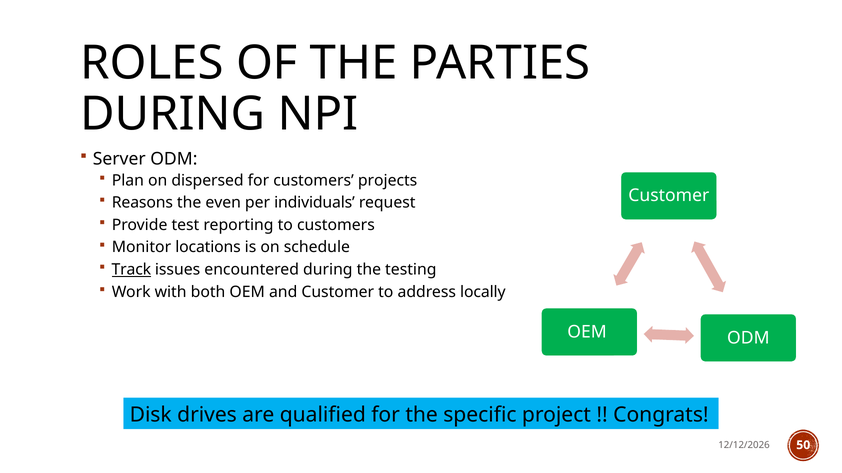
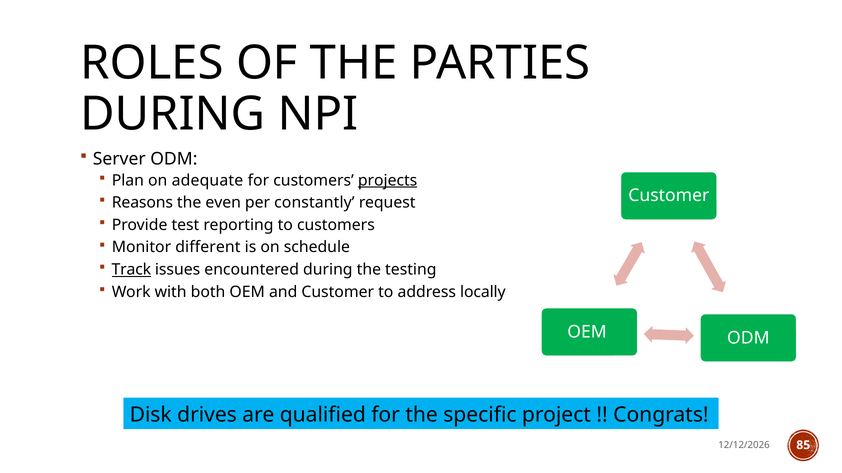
dispersed: dispersed -> adequate
projects underline: none -> present
individuals: individuals -> constantly
locations: locations -> different
50: 50 -> 85
